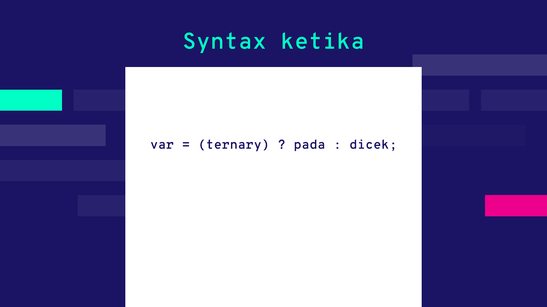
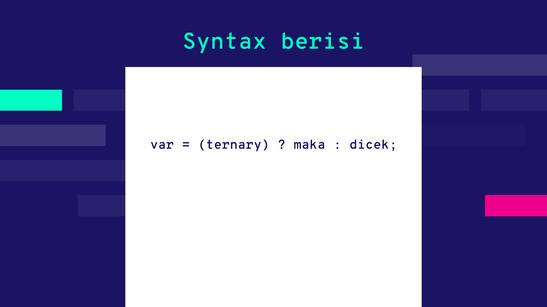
ketika: ketika -> berisi
pada: pada -> maka
